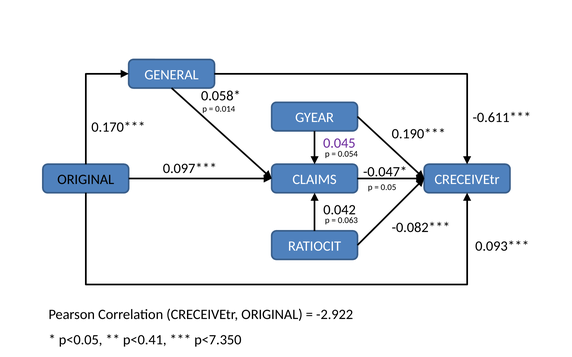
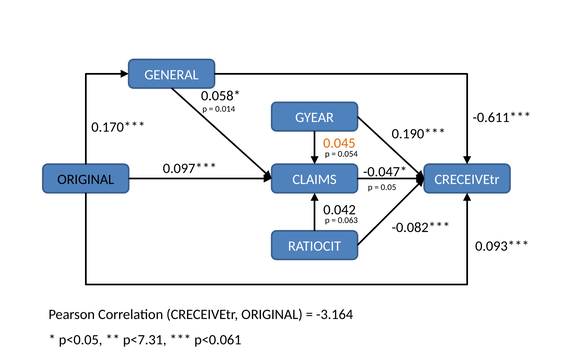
0.045 colour: purple -> orange
-2.922: -2.922 -> -3.164
p<0.41: p<0.41 -> p<7.31
p<7.350: p<7.350 -> p<0.061
